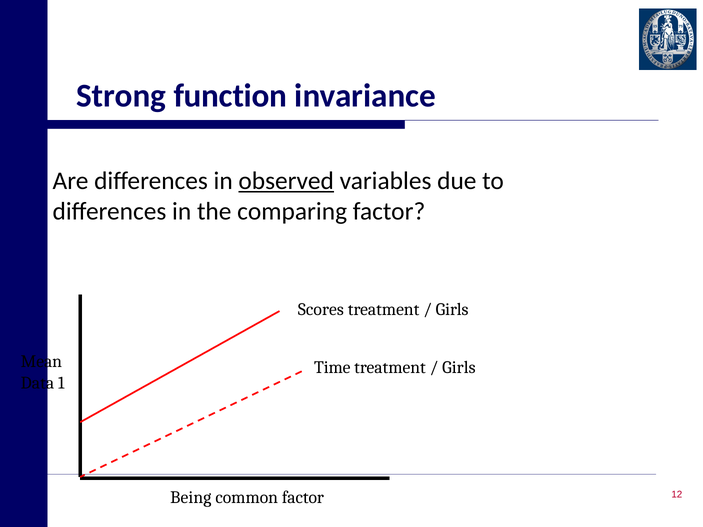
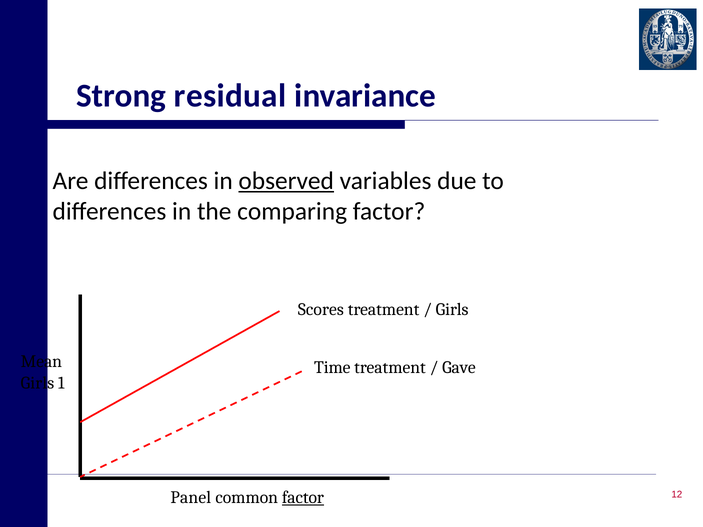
function: function -> residual
Girls at (459, 367): Girls -> Gave
Data at (37, 383): Data -> Girls
Being: Being -> Panel
factor at (303, 498) underline: none -> present
